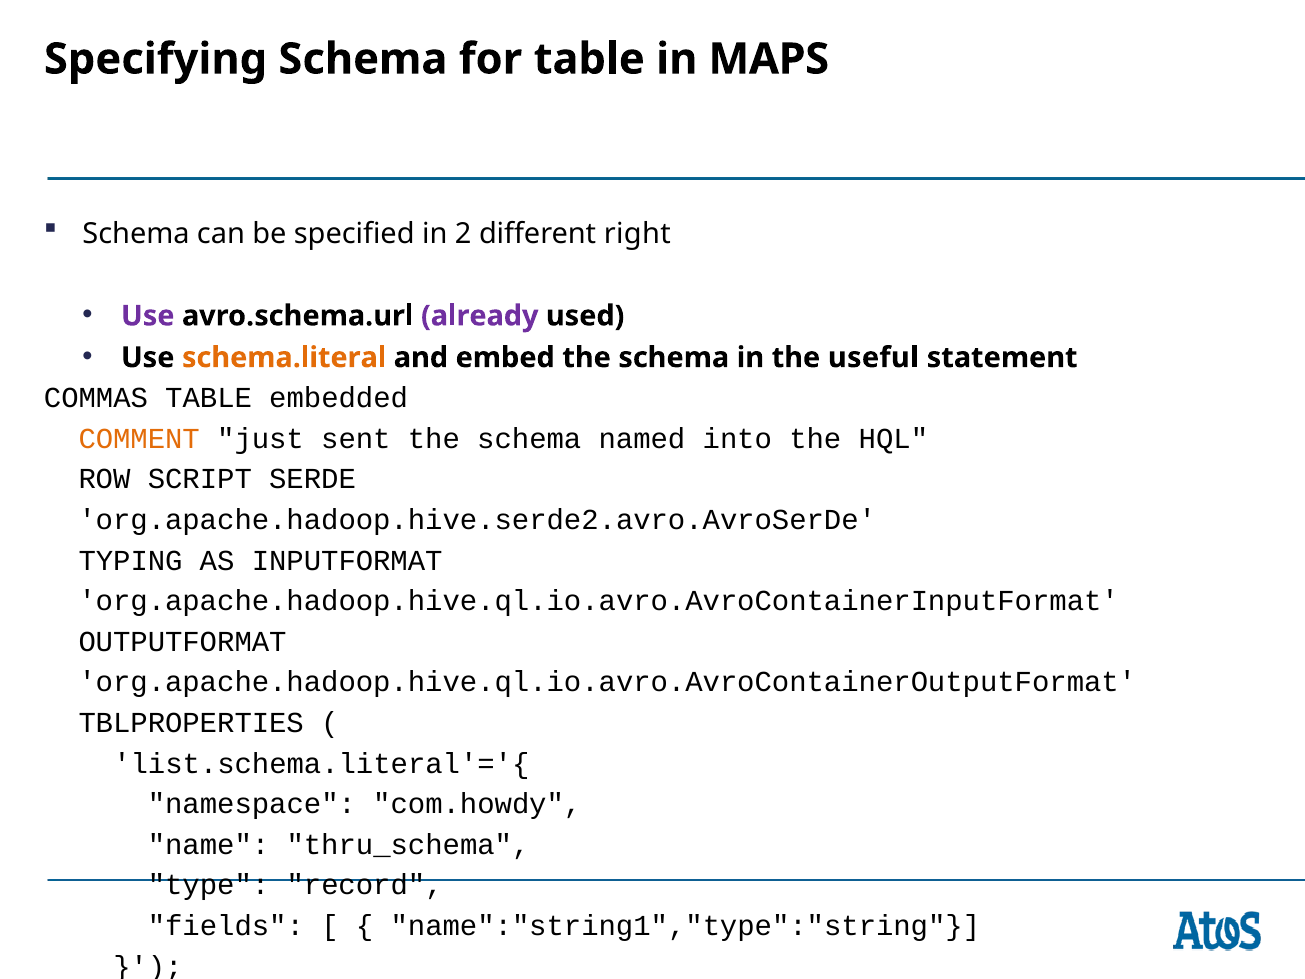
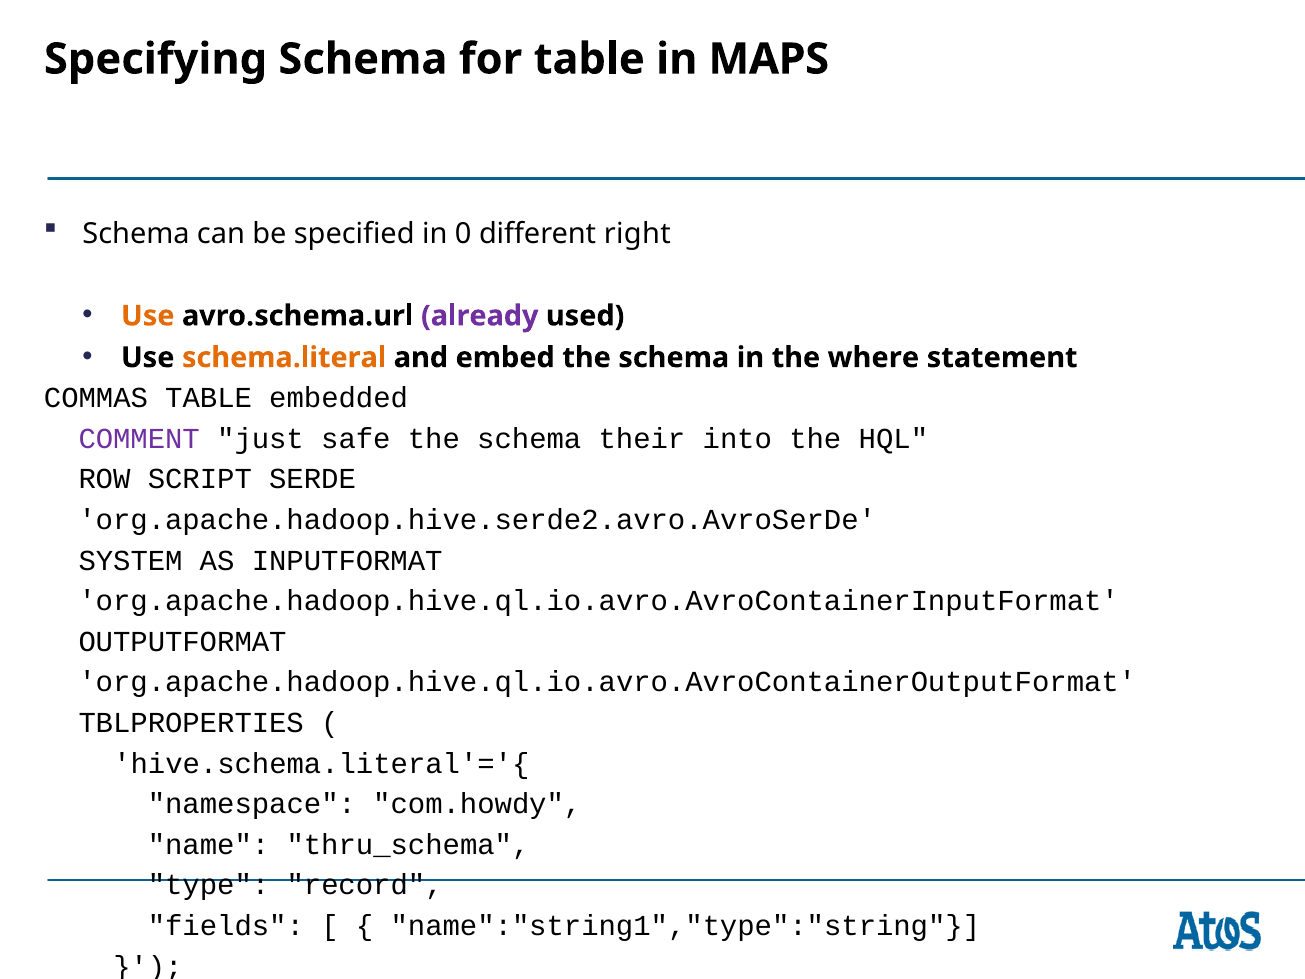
2: 2 -> 0
Use at (148, 316) colour: purple -> orange
useful: useful -> where
COMMENT colour: orange -> purple
sent: sent -> safe
named: named -> their
TYPING: TYPING -> SYSTEM
list.schema.literal'='{: list.schema.literal'='{ -> hive.schema.literal'='{
